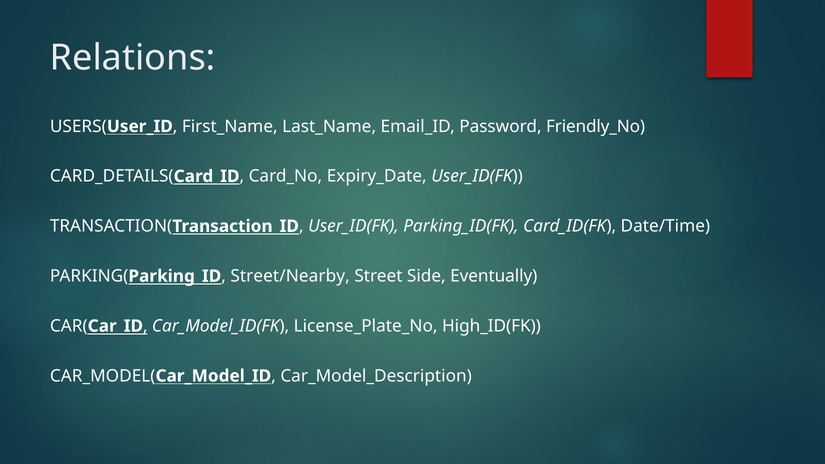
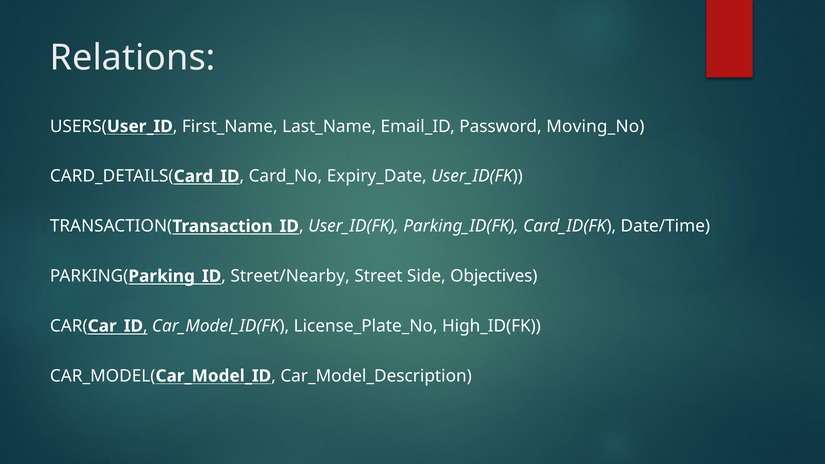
Friendly_No: Friendly_No -> Moving_No
Eventually: Eventually -> Objectives
